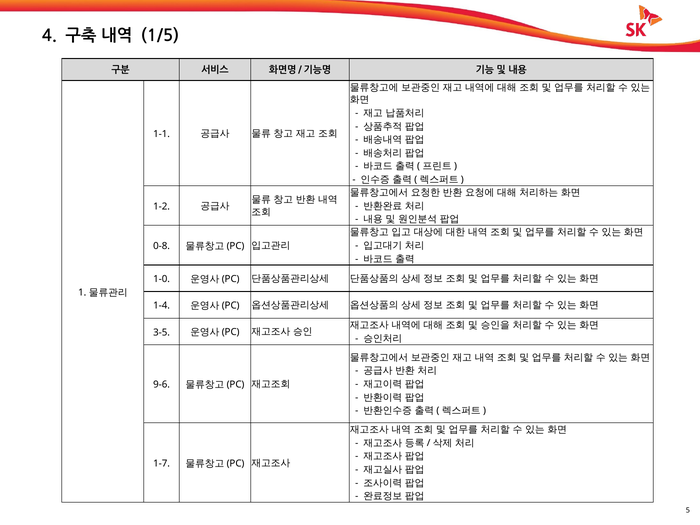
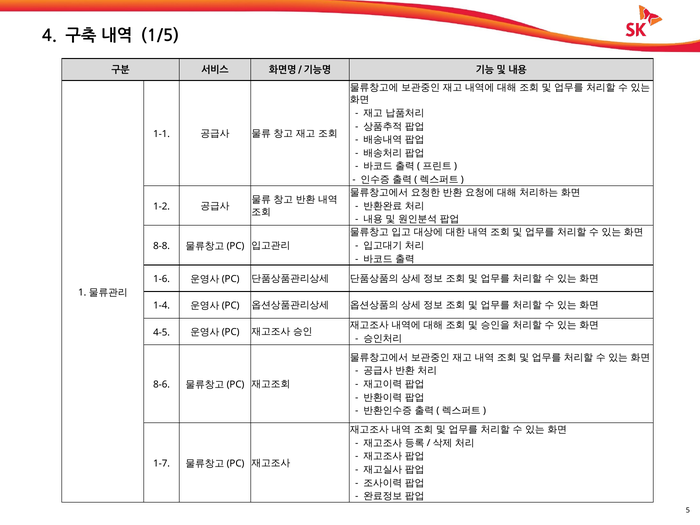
0-8: 0-8 -> 8-8
1-0: 1-0 -> 1-6
3-5: 3-5 -> 4-5
9-6: 9-6 -> 8-6
